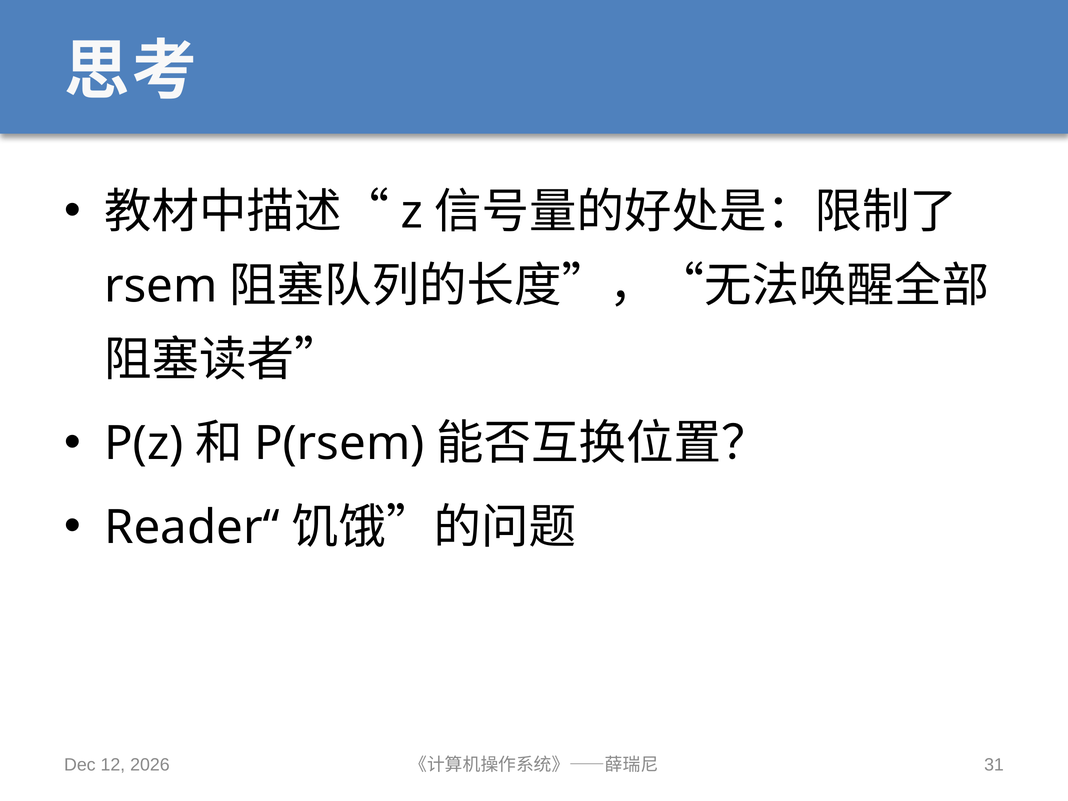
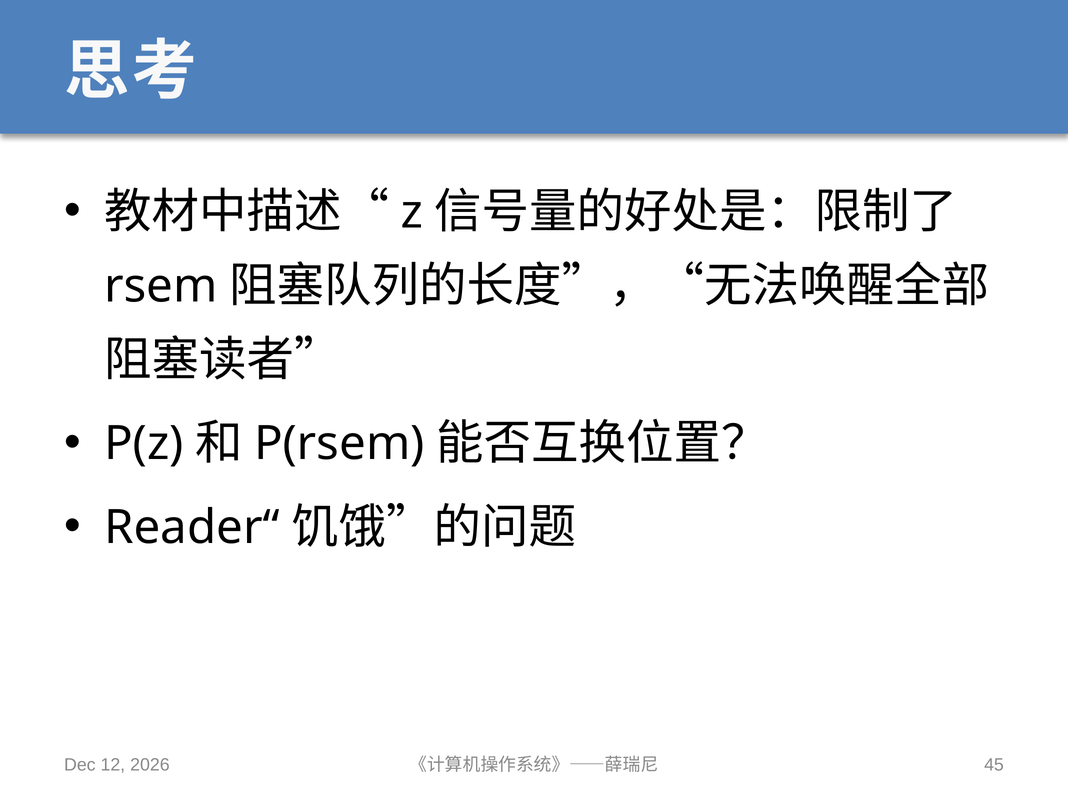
31: 31 -> 45
